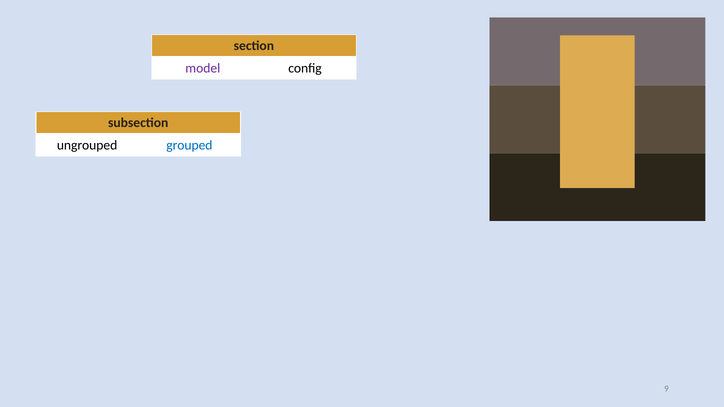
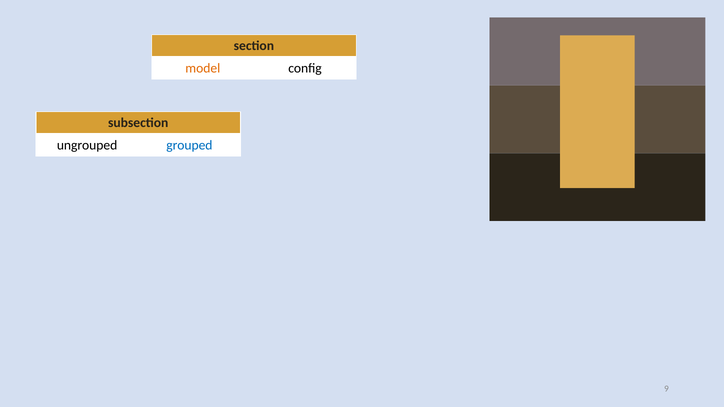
model colour: purple -> orange
